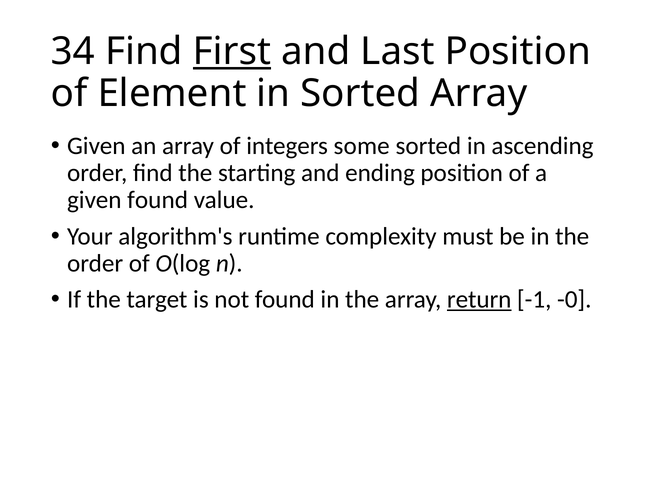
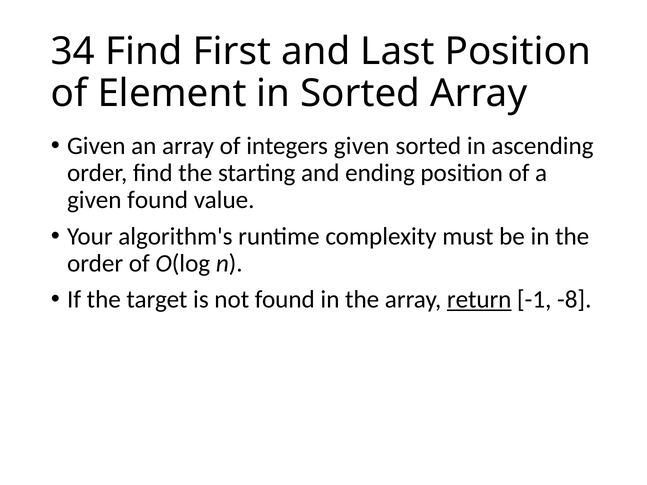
First underline: present -> none
integers some: some -> given
-0: -0 -> -8
